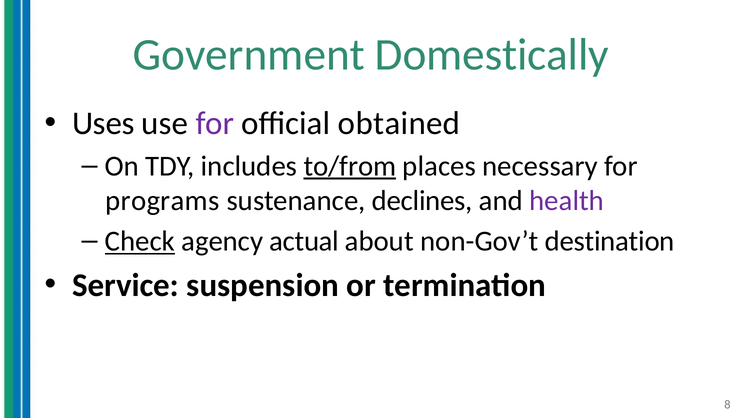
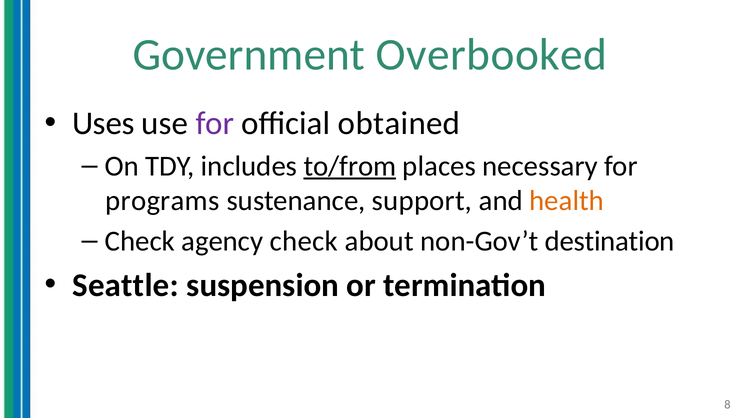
Domestically: Domestically -> Overbooked
declines: declines -> support
health colour: purple -> orange
Check at (140, 241) underline: present -> none
agency actual: actual -> check
Service: Service -> Seattle
